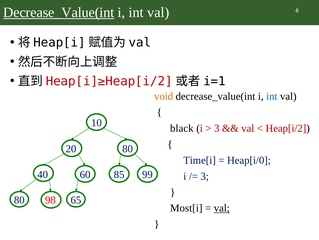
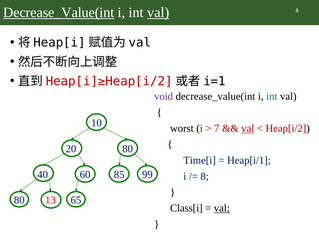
val at (158, 12) underline: none -> present
void colour: orange -> purple
black: black -> worst
3 at (217, 128): 3 -> 7
val at (248, 128) underline: none -> present
Heap[i/0: Heap[i/0 -> Heap[i/1
3 at (205, 176): 3 -> 8
98: 98 -> 13
Most[i: Most[i -> Class[i
